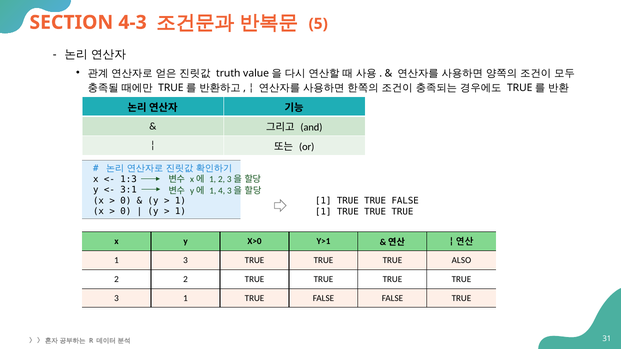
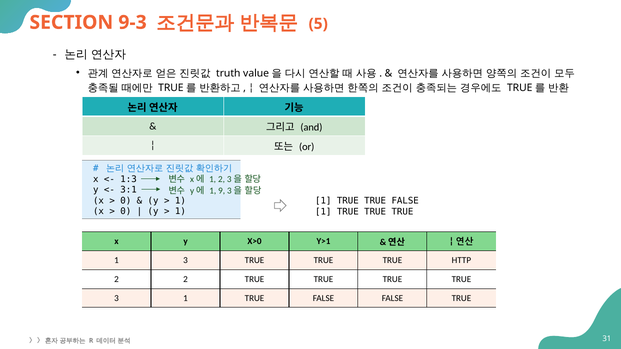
4-3: 4-3 -> 9-3
4: 4 -> 9
ALSO: ALSO -> HTTP
